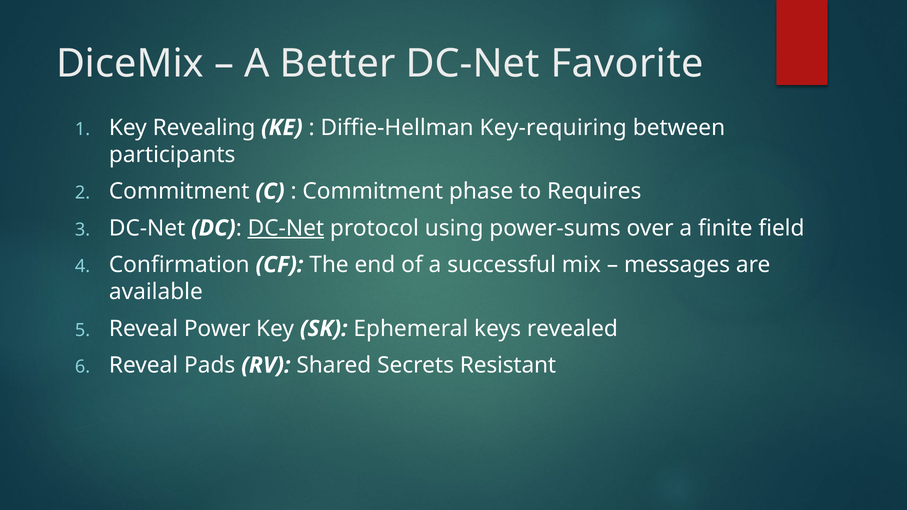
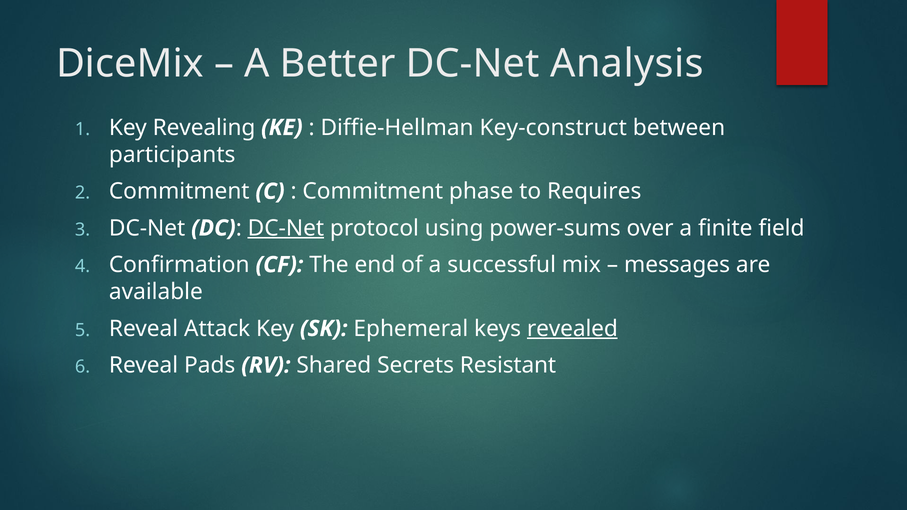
Favorite: Favorite -> Analysis
Key-requiring: Key-requiring -> Key-construct
Power: Power -> Attack
revealed underline: none -> present
